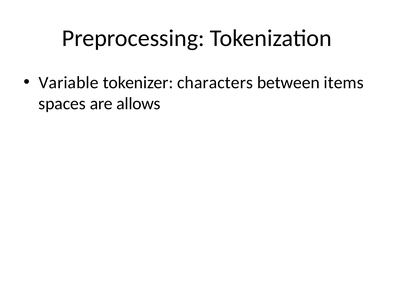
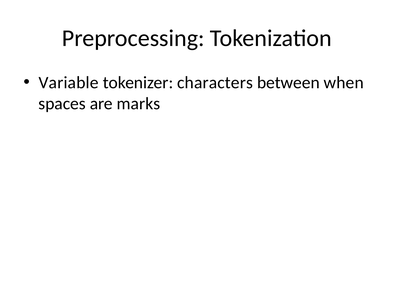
items: items -> when
allows: allows -> marks
